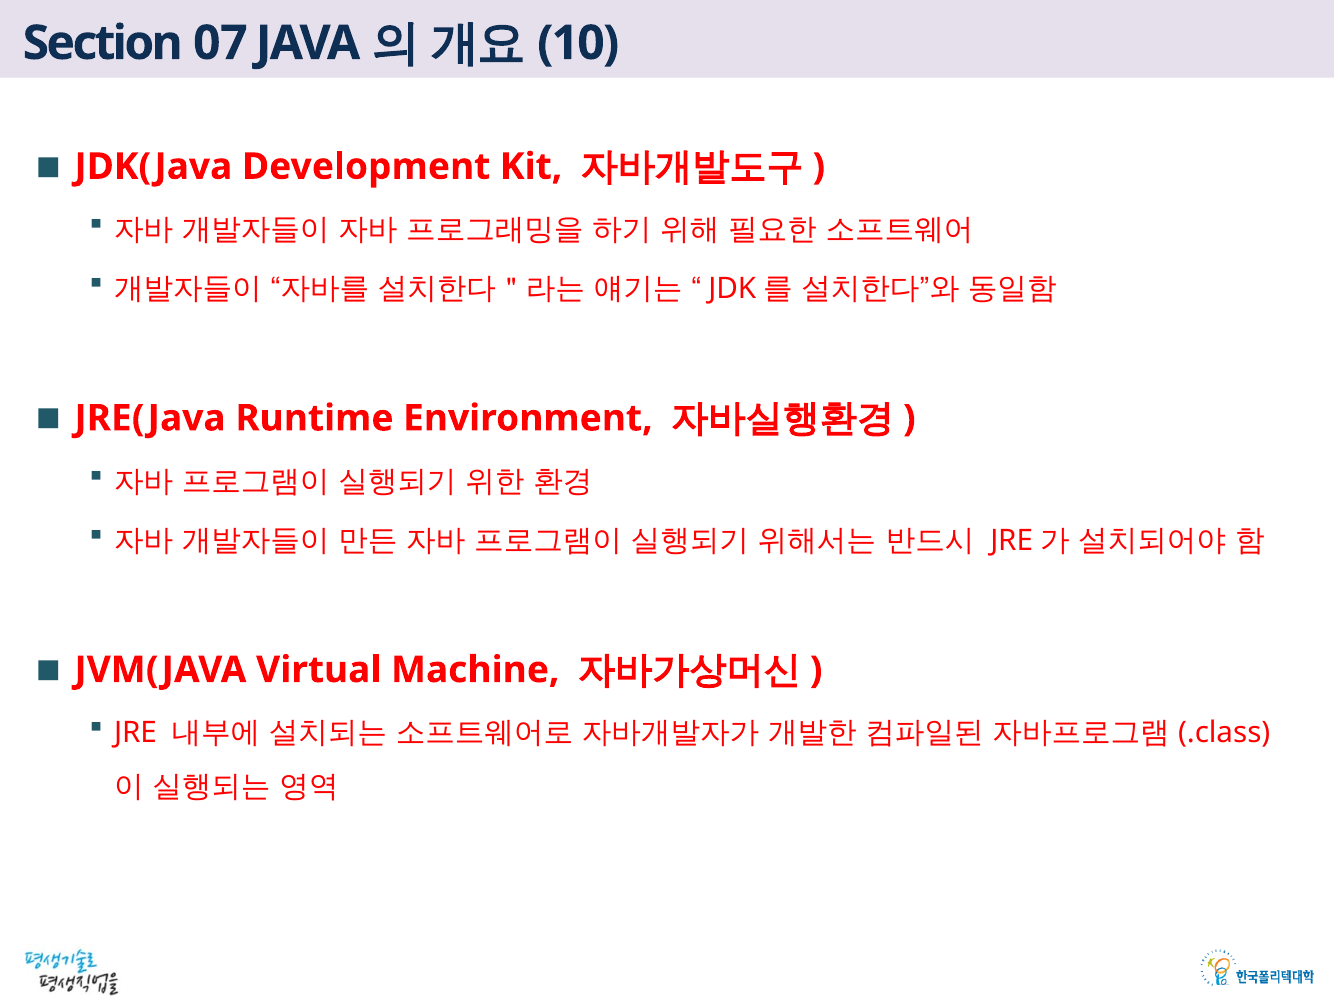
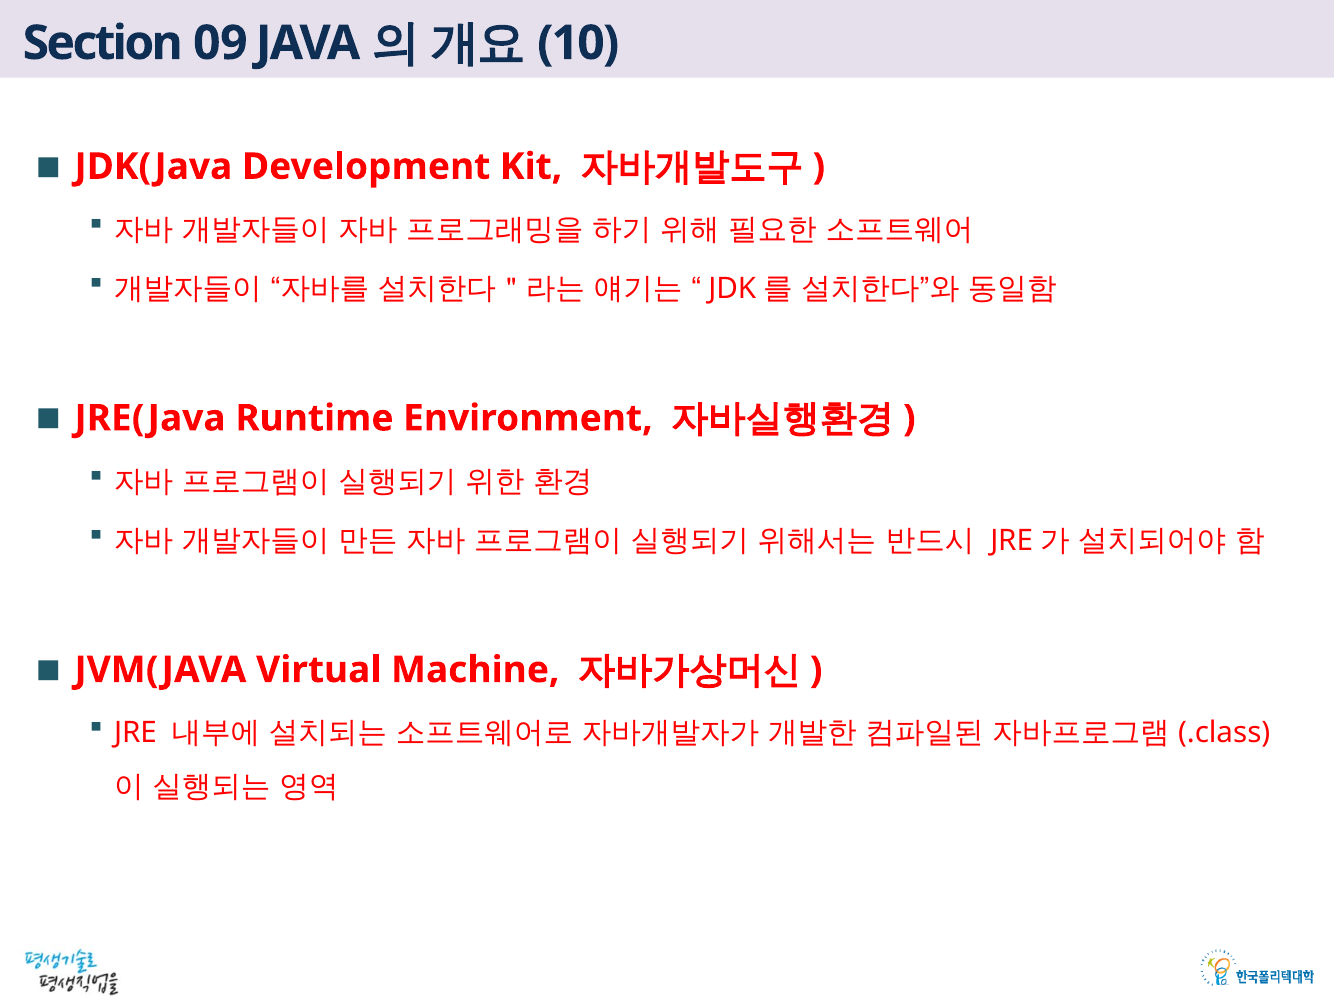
07: 07 -> 09
